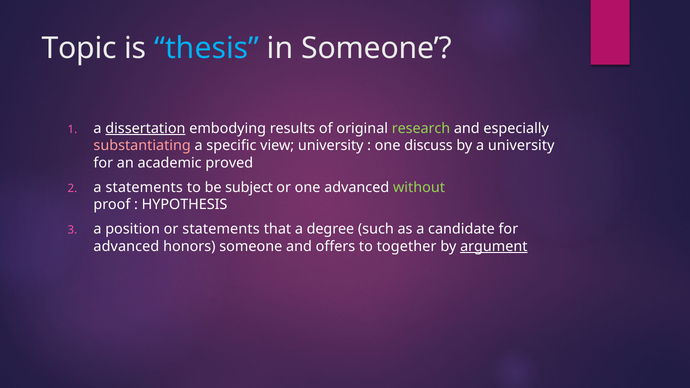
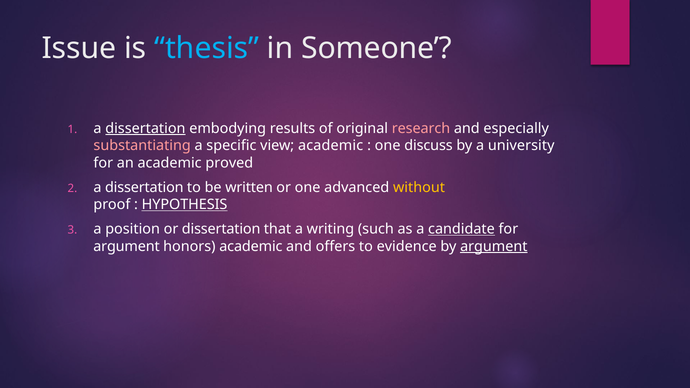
Topic: Topic -> Issue
research colour: light green -> pink
view university: university -> academic
statements at (144, 187): statements -> dissertation
subject: subject -> written
without colour: light green -> yellow
HYPOTHESIS underline: none -> present
or statements: statements -> dissertation
degree: degree -> writing
candidate underline: none -> present
advanced at (126, 246): advanced -> argument
honors someone: someone -> academic
together: together -> evidence
